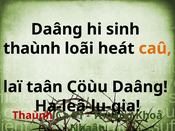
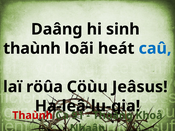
caû colour: orange -> blue
taân: taân -> röûa
Cöùu Daâng: Daâng -> Jeâsus
